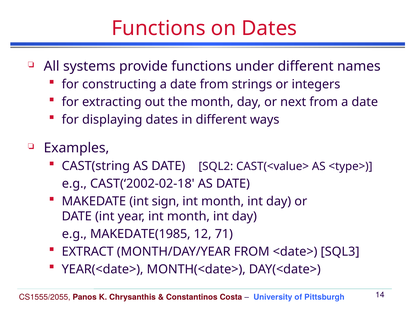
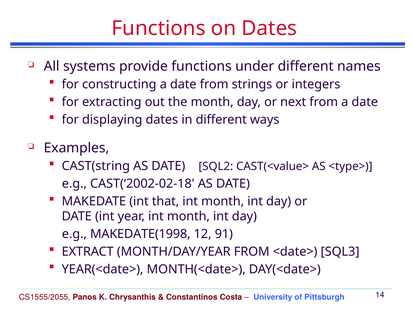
sign: sign -> that
MAKEDATE(1985: MAKEDATE(1985 -> MAKEDATE(1998
71: 71 -> 91
